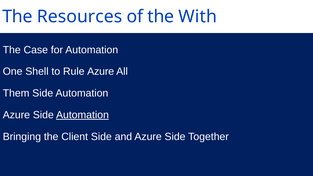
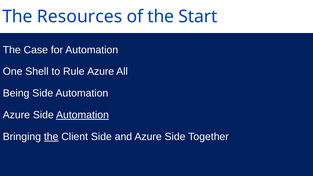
With: With -> Start
Them: Them -> Being
the at (51, 137) underline: none -> present
